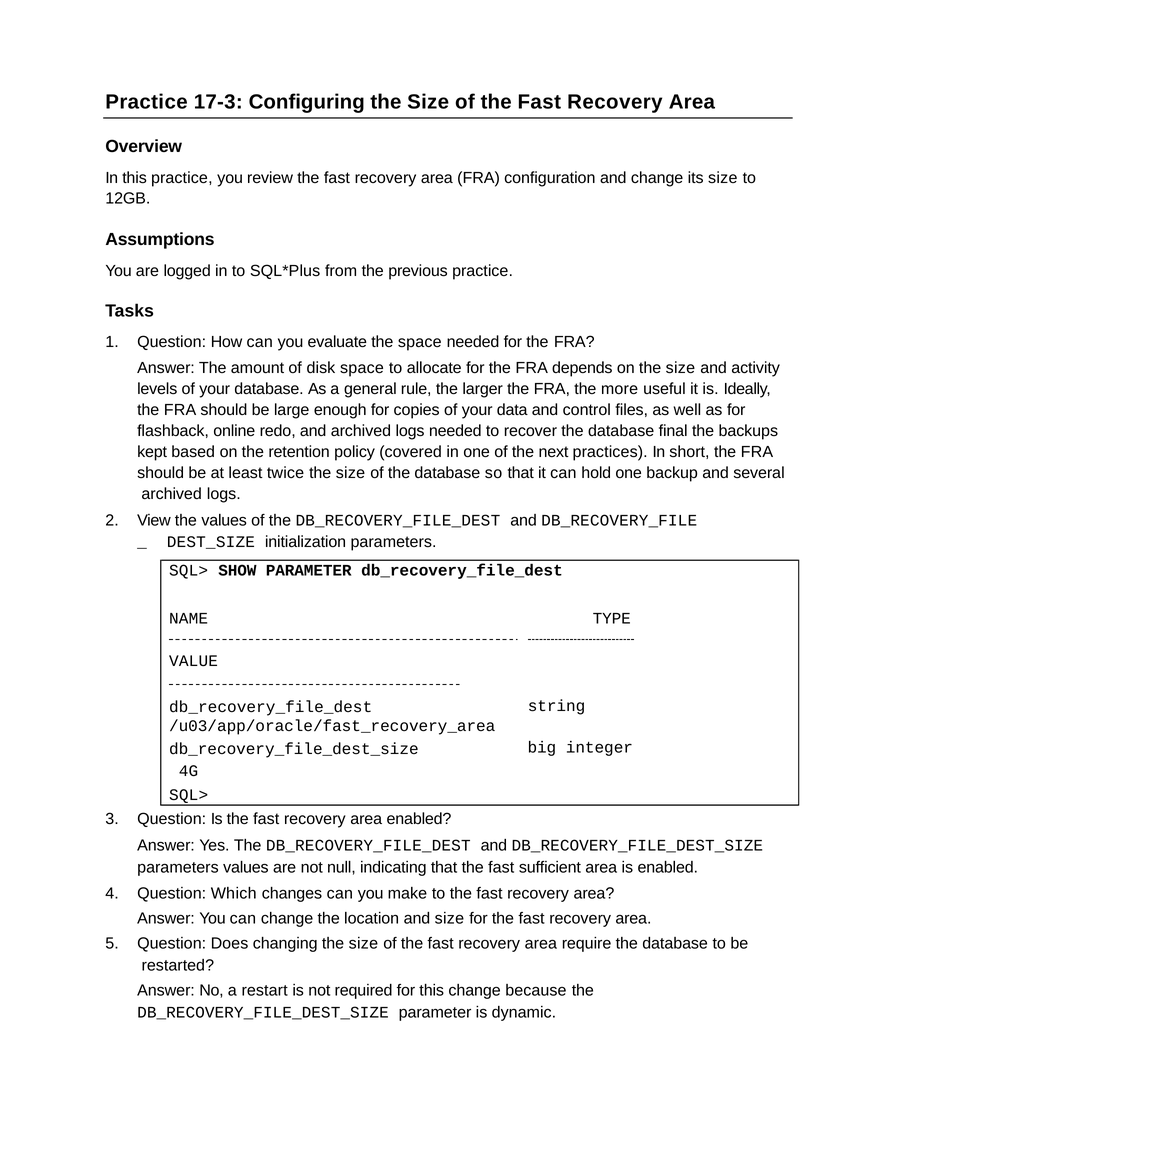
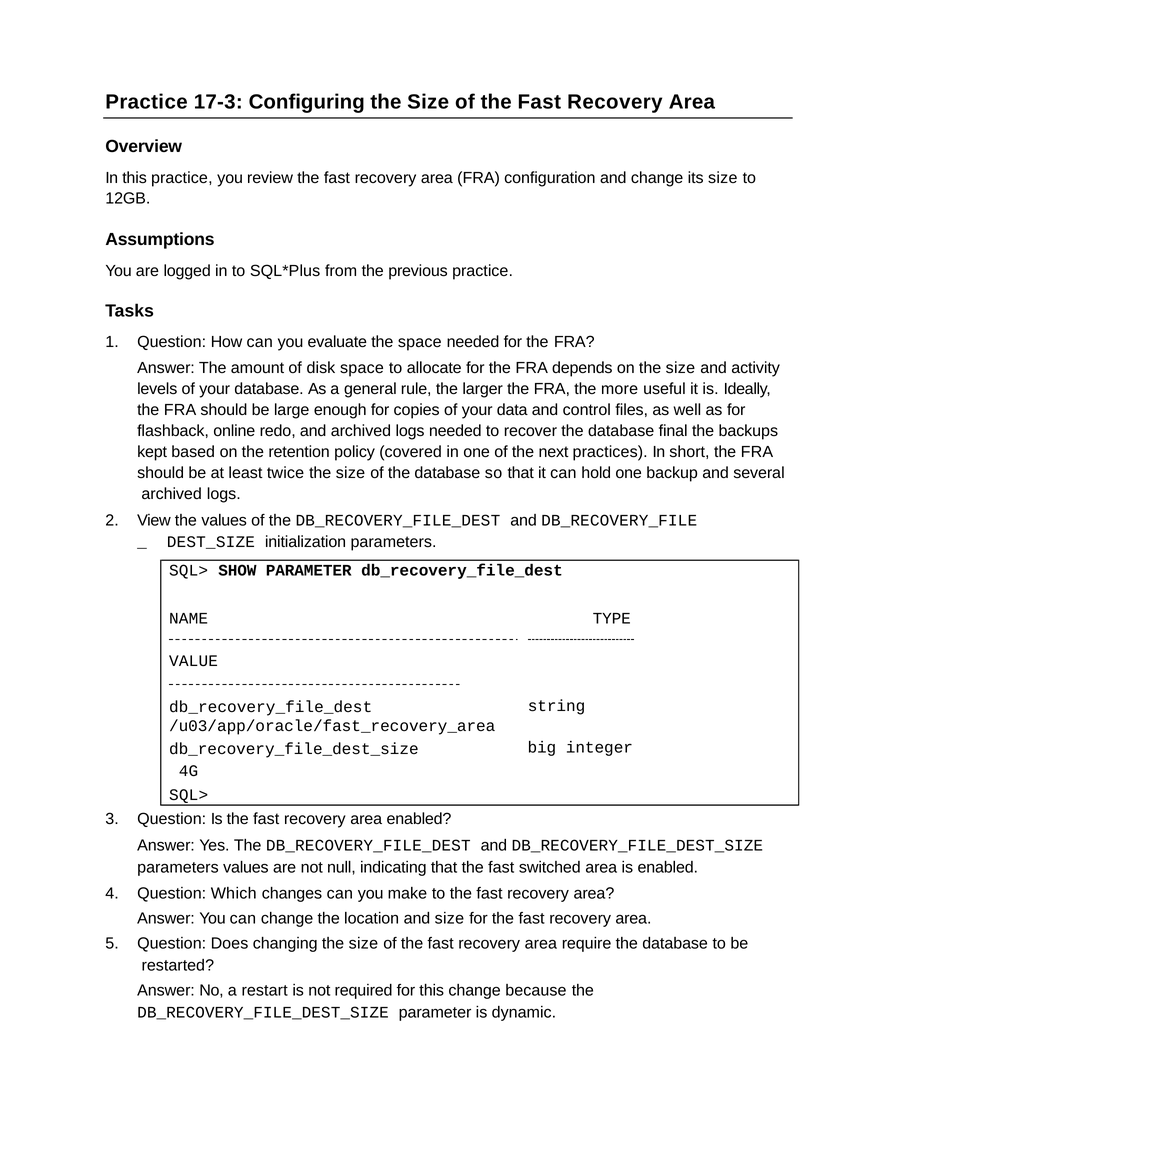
sufficient: sufficient -> switched
